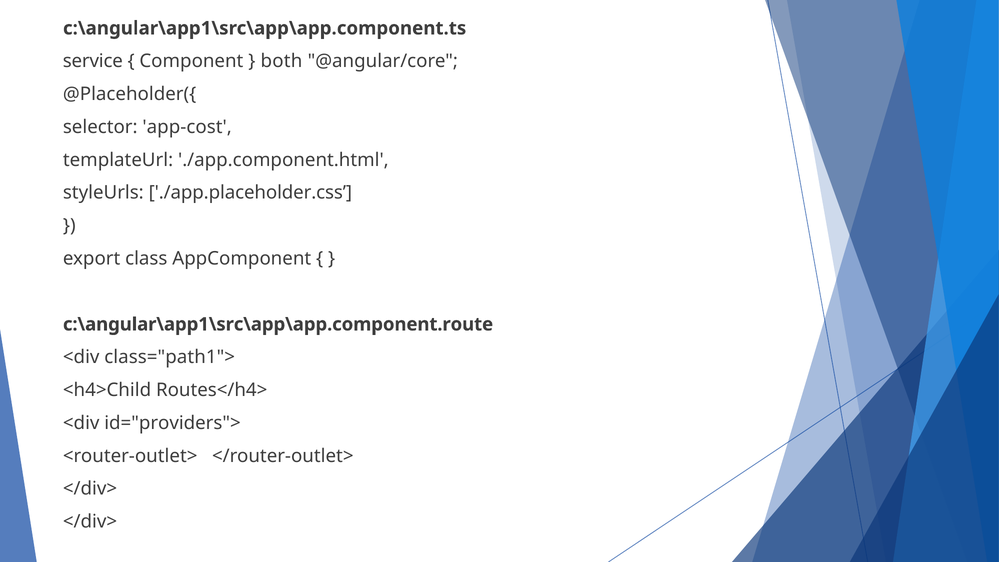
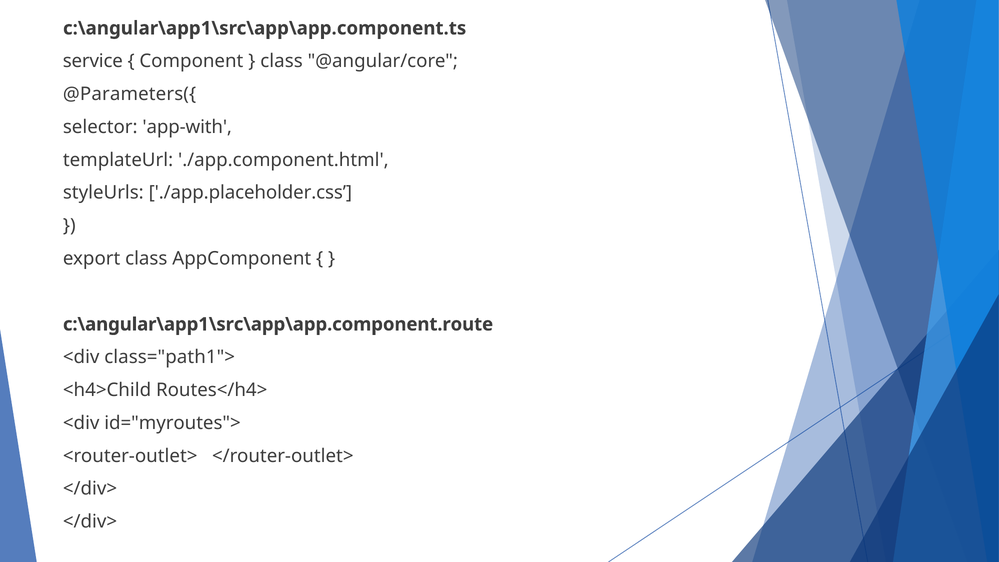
both at (281, 61): both -> class
@Placeholder({: @Placeholder({ -> @Parameters({
app-cost: app-cost -> app-with
id="providers">: id="providers"> -> id="myroutes">
